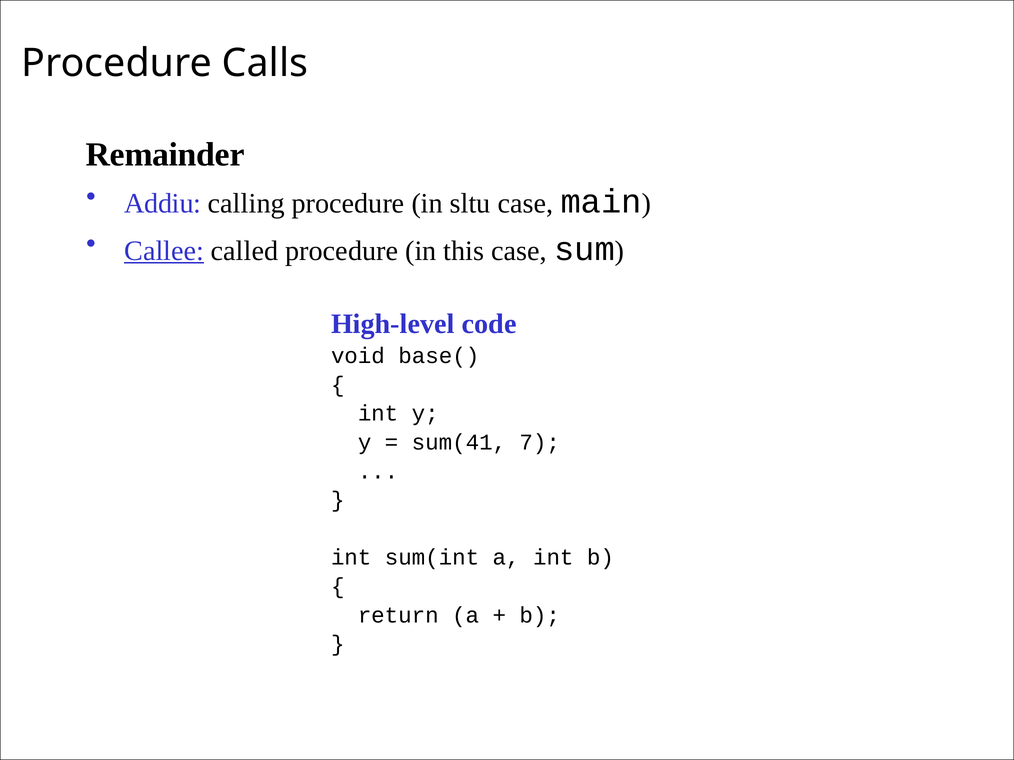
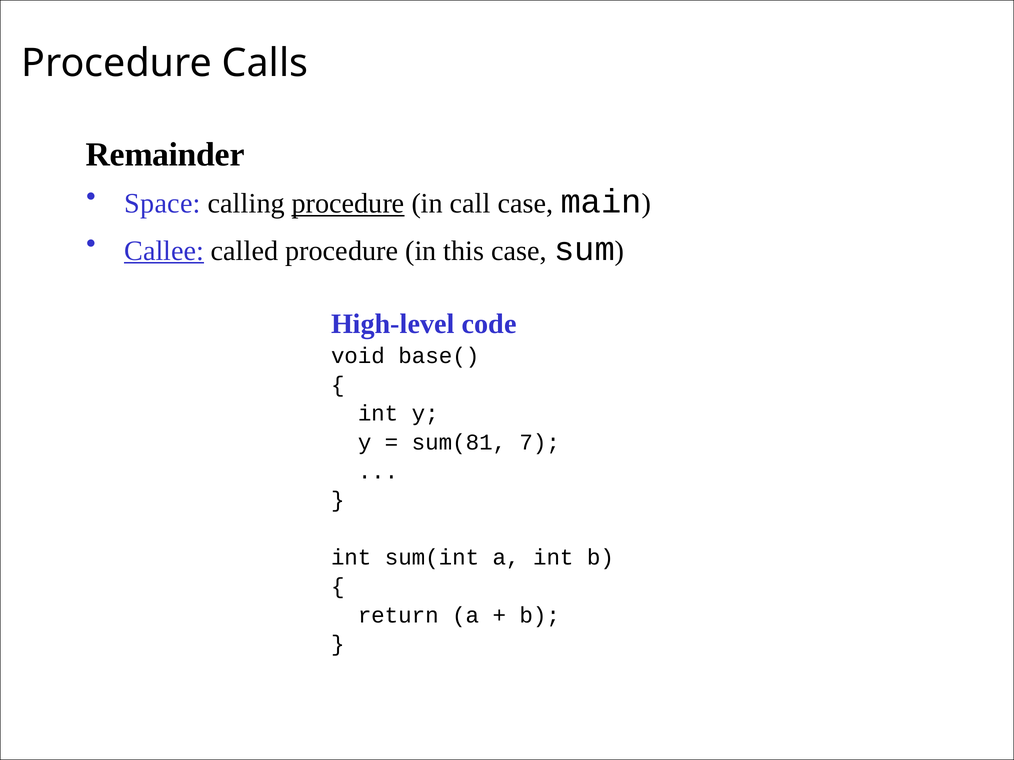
Addiu: Addiu -> Space
procedure at (348, 204) underline: none -> present
sltu: sltu -> call
sum(41: sum(41 -> sum(81
